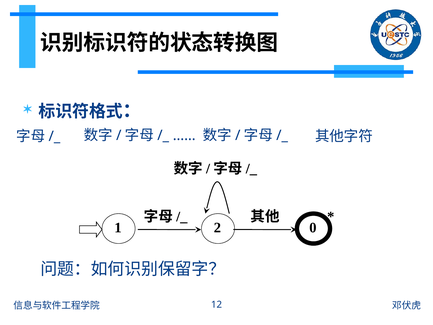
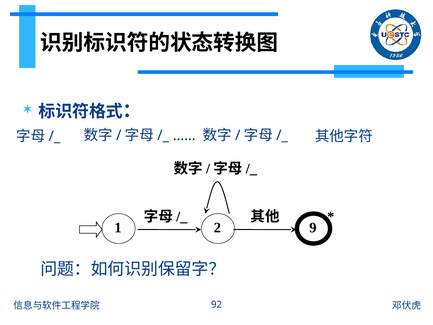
0: 0 -> 9
12: 12 -> 92
